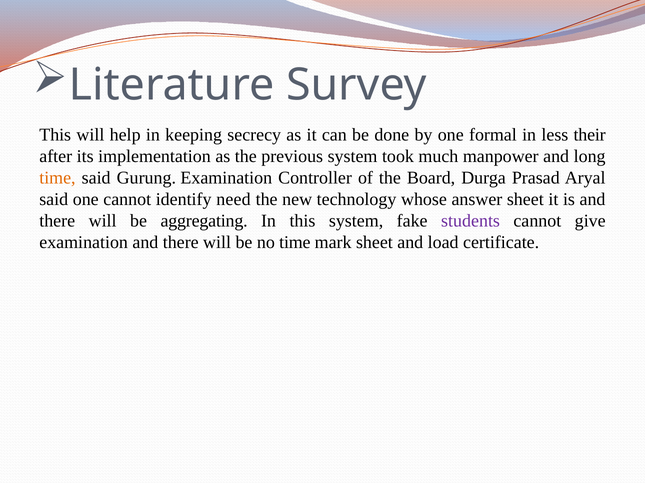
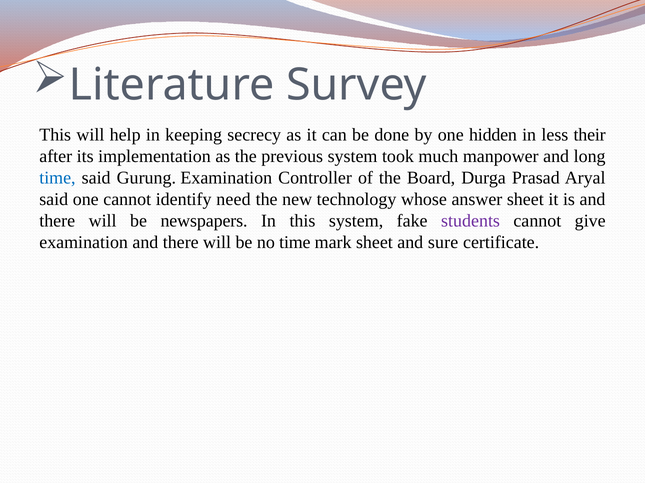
formal: formal -> hidden
time at (57, 178) colour: orange -> blue
aggregating: aggregating -> newspapers
load: load -> sure
